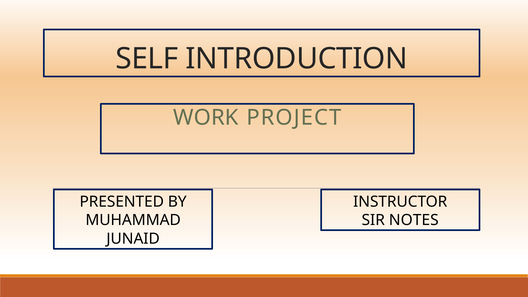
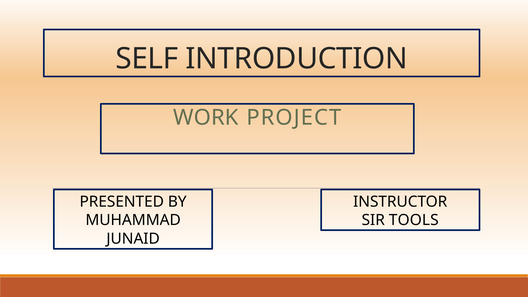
NOTES: NOTES -> TOOLS
